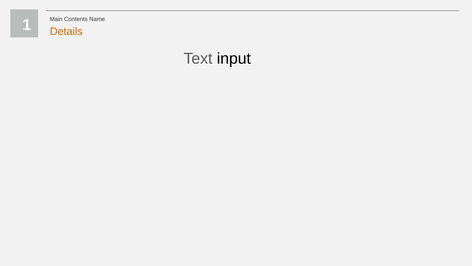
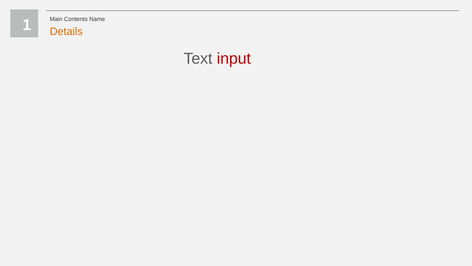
input colour: black -> red
